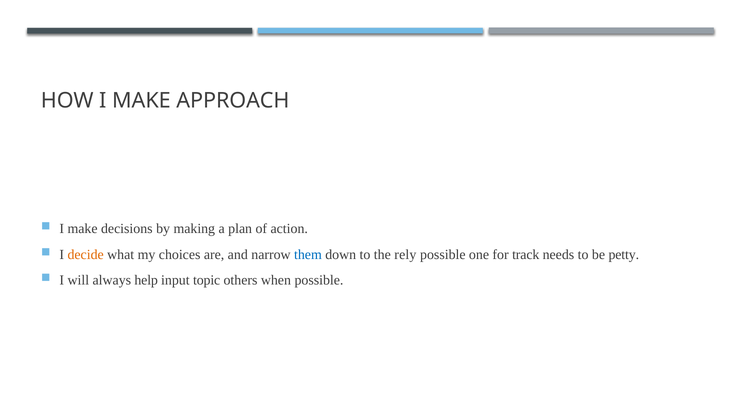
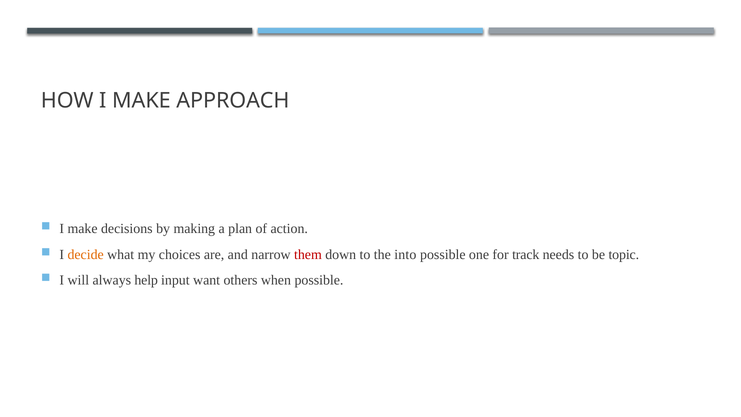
them colour: blue -> red
rely: rely -> into
petty: petty -> topic
topic: topic -> want
